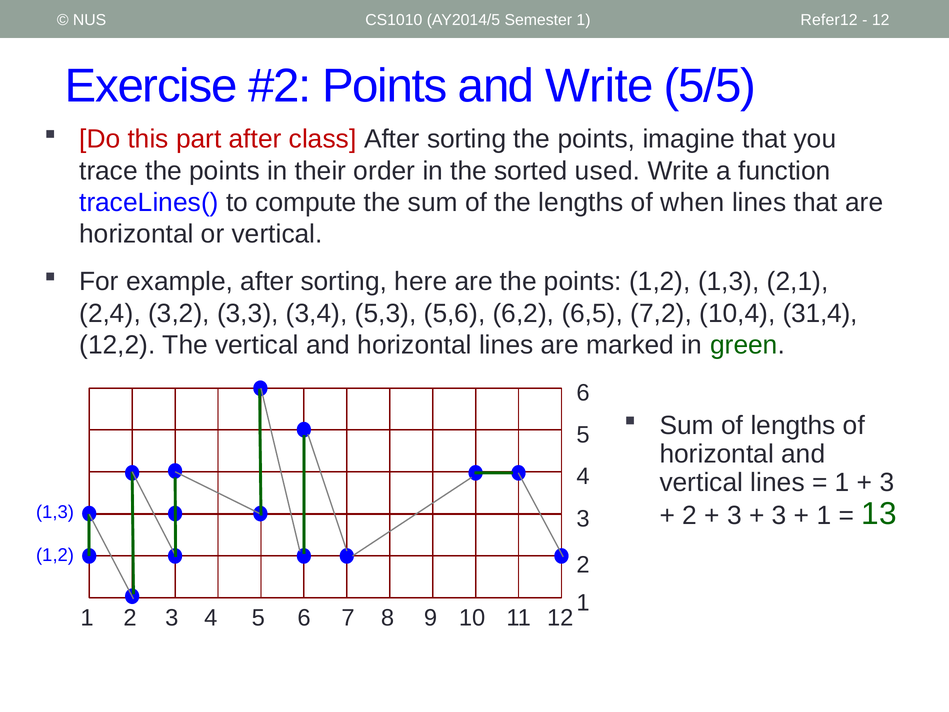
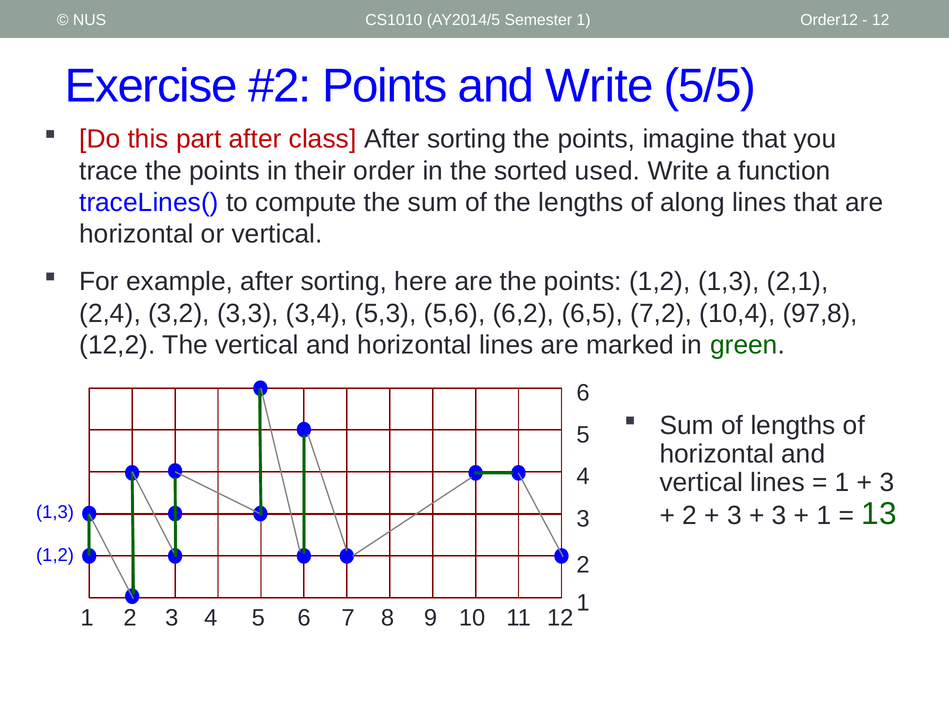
Refer12: Refer12 -> Order12
when: when -> along
31,4: 31,4 -> 97,8
